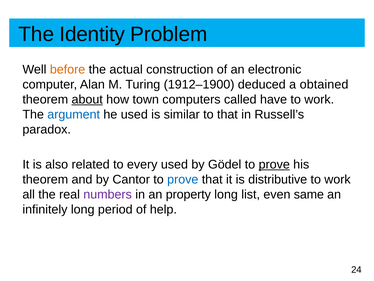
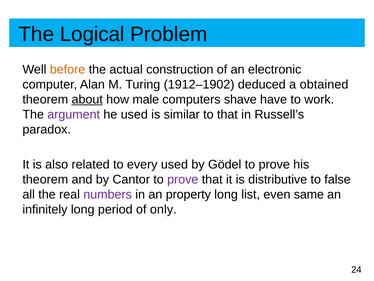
Identity: Identity -> Logical
1912–1900: 1912–1900 -> 1912–1902
town: town -> male
called: called -> shave
argument colour: blue -> purple
prove at (274, 164) underline: present -> none
prove at (183, 179) colour: blue -> purple
work at (338, 179): work -> false
help: help -> only
